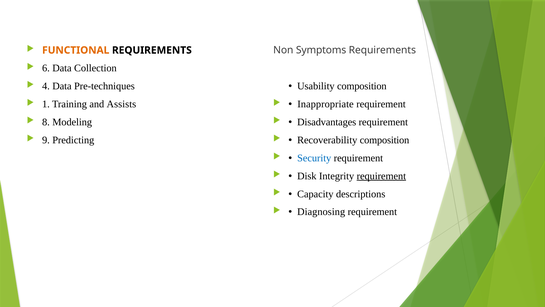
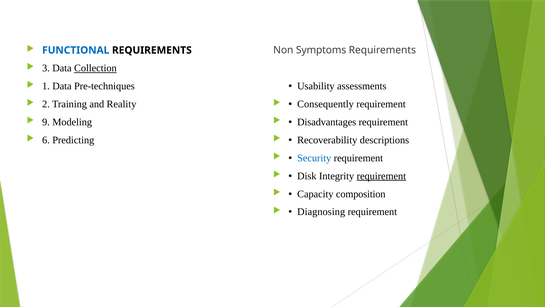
FUNCTIONAL colour: orange -> blue
6: 6 -> 3
Collection underline: none -> present
4: 4 -> 1
Usability composition: composition -> assessments
1: 1 -> 2
Assists: Assists -> Reality
Inappropriate: Inappropriate -> Consequently
8: 8 -> 9
9: 9 -> 6
Recoverability composition: composition -> descriptions
descriptions: descriptions -> composition
